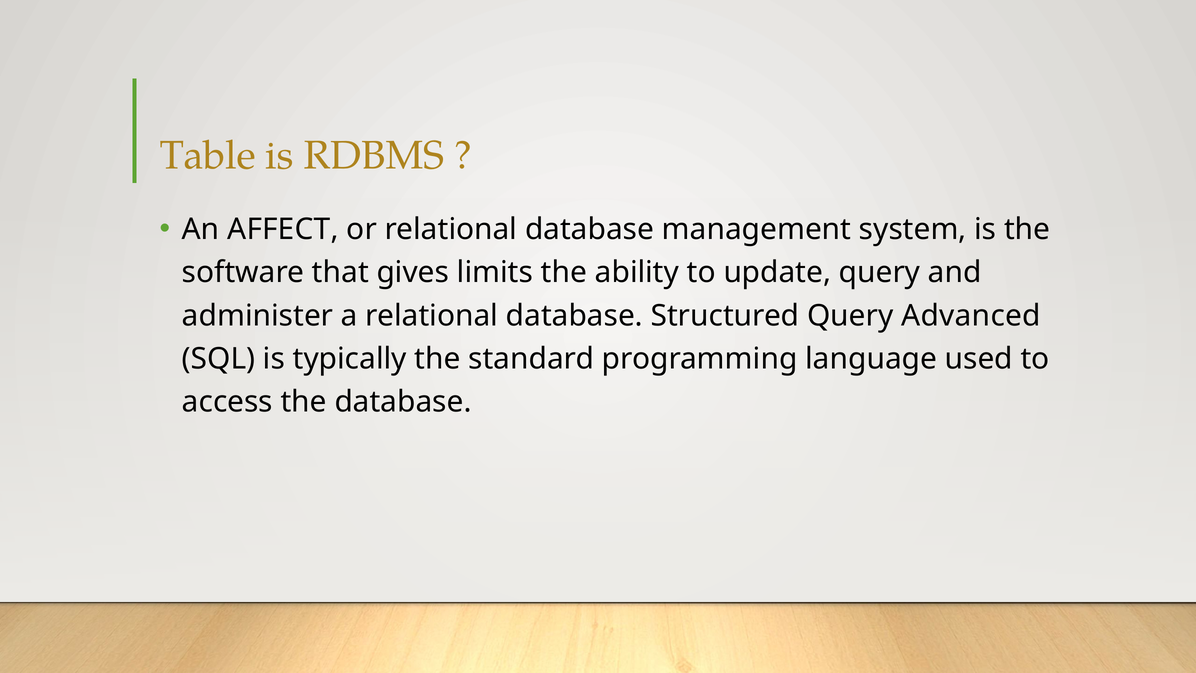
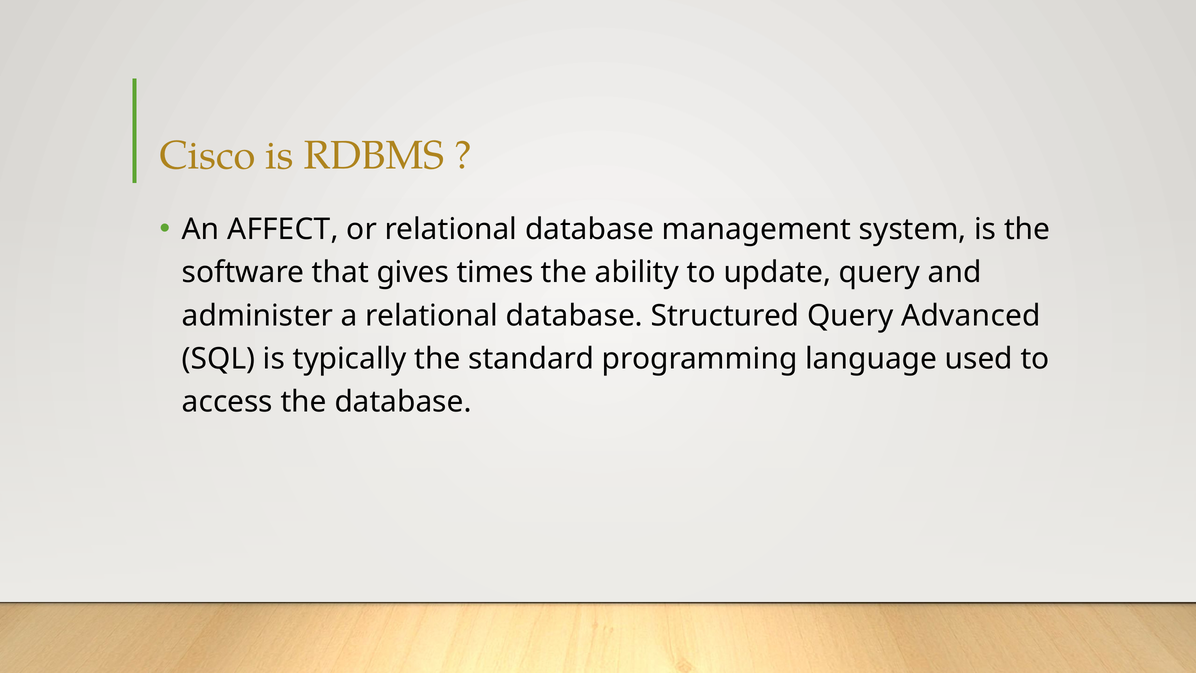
Table: Table -> Cisco
limits: limits -> times
